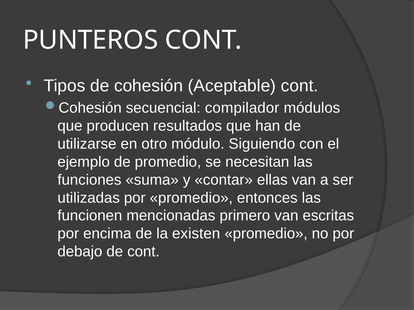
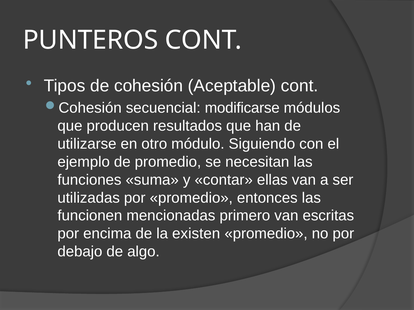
compilador: compilador -> modificarse
de cont: cont -> algo
